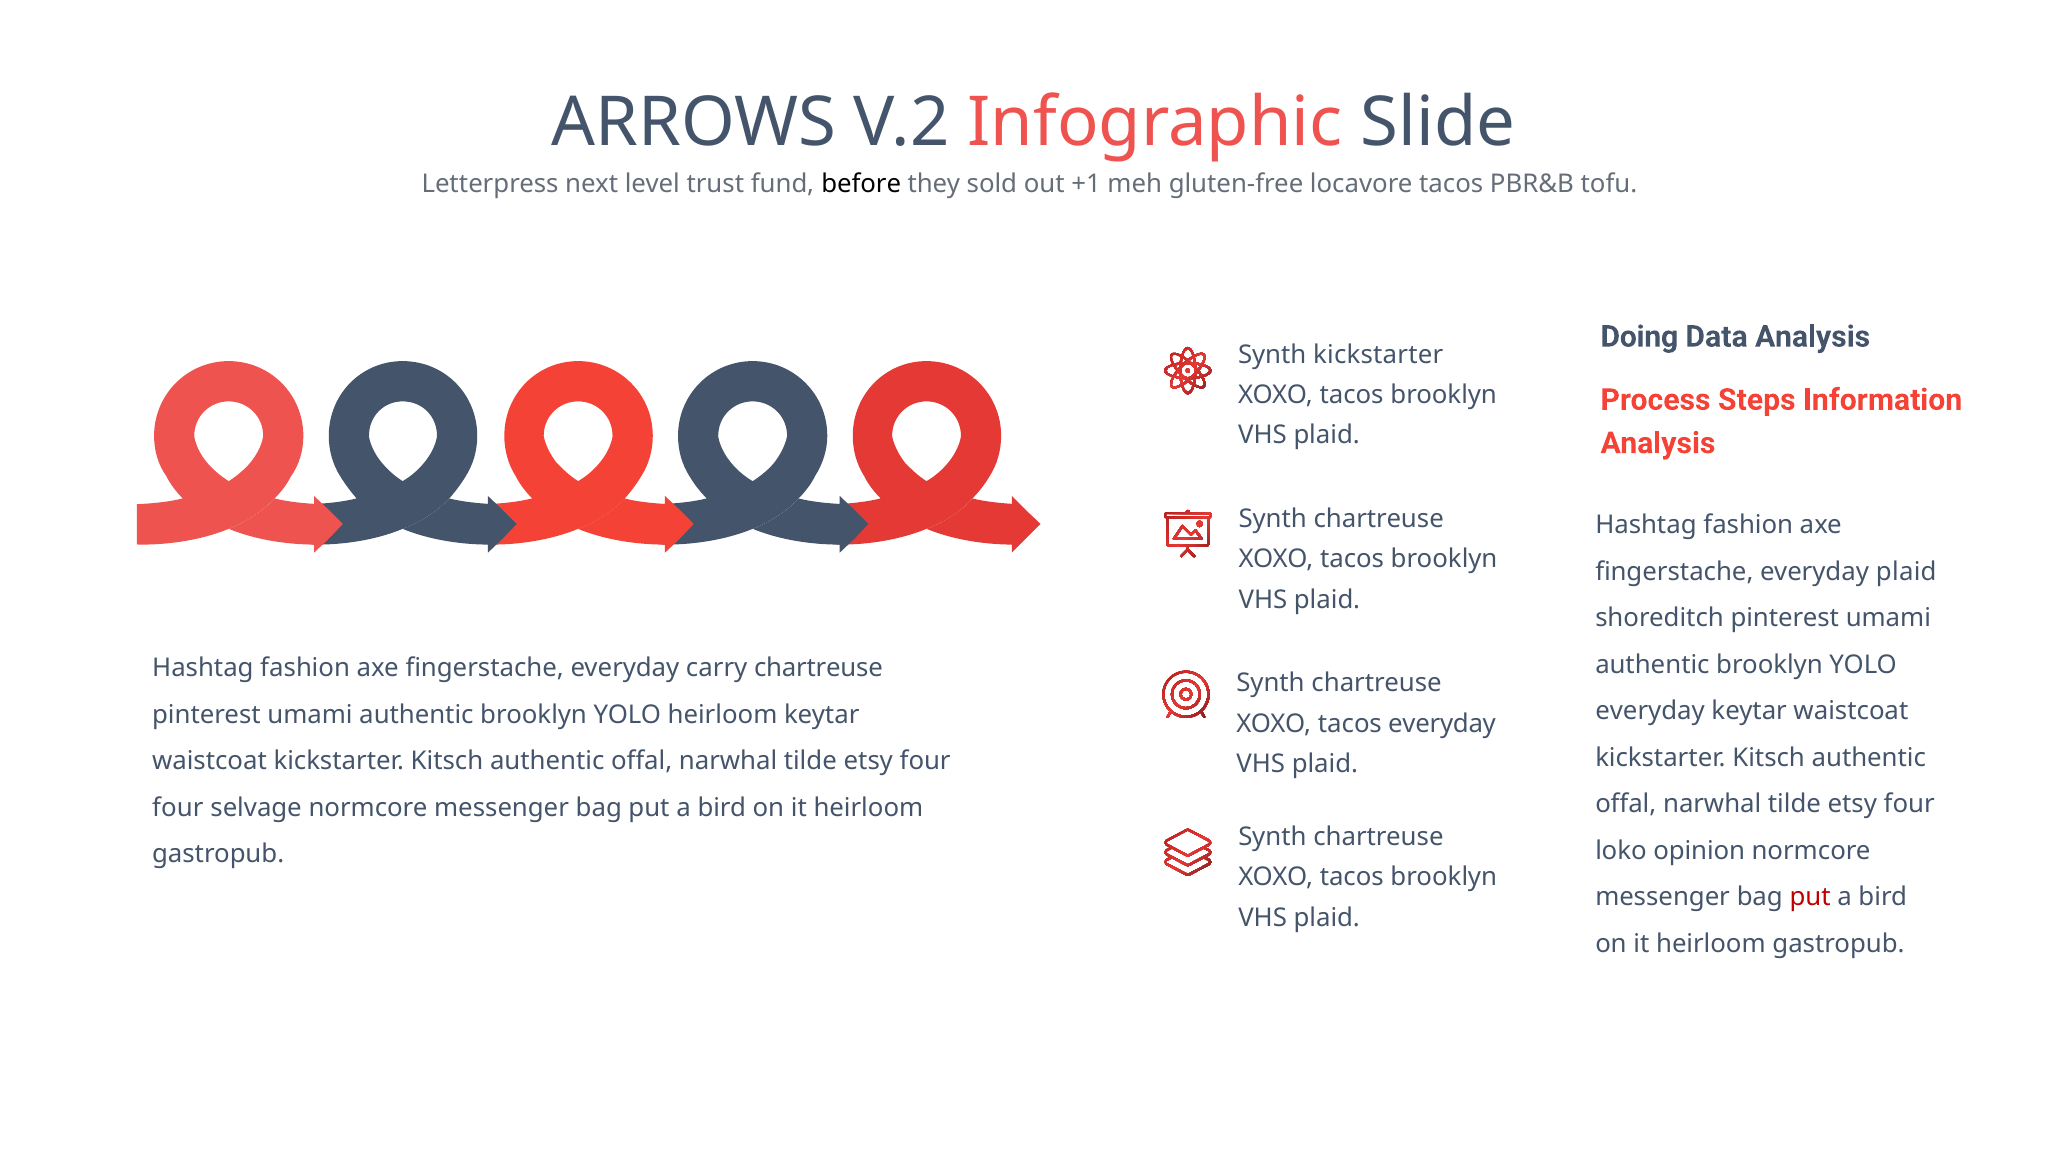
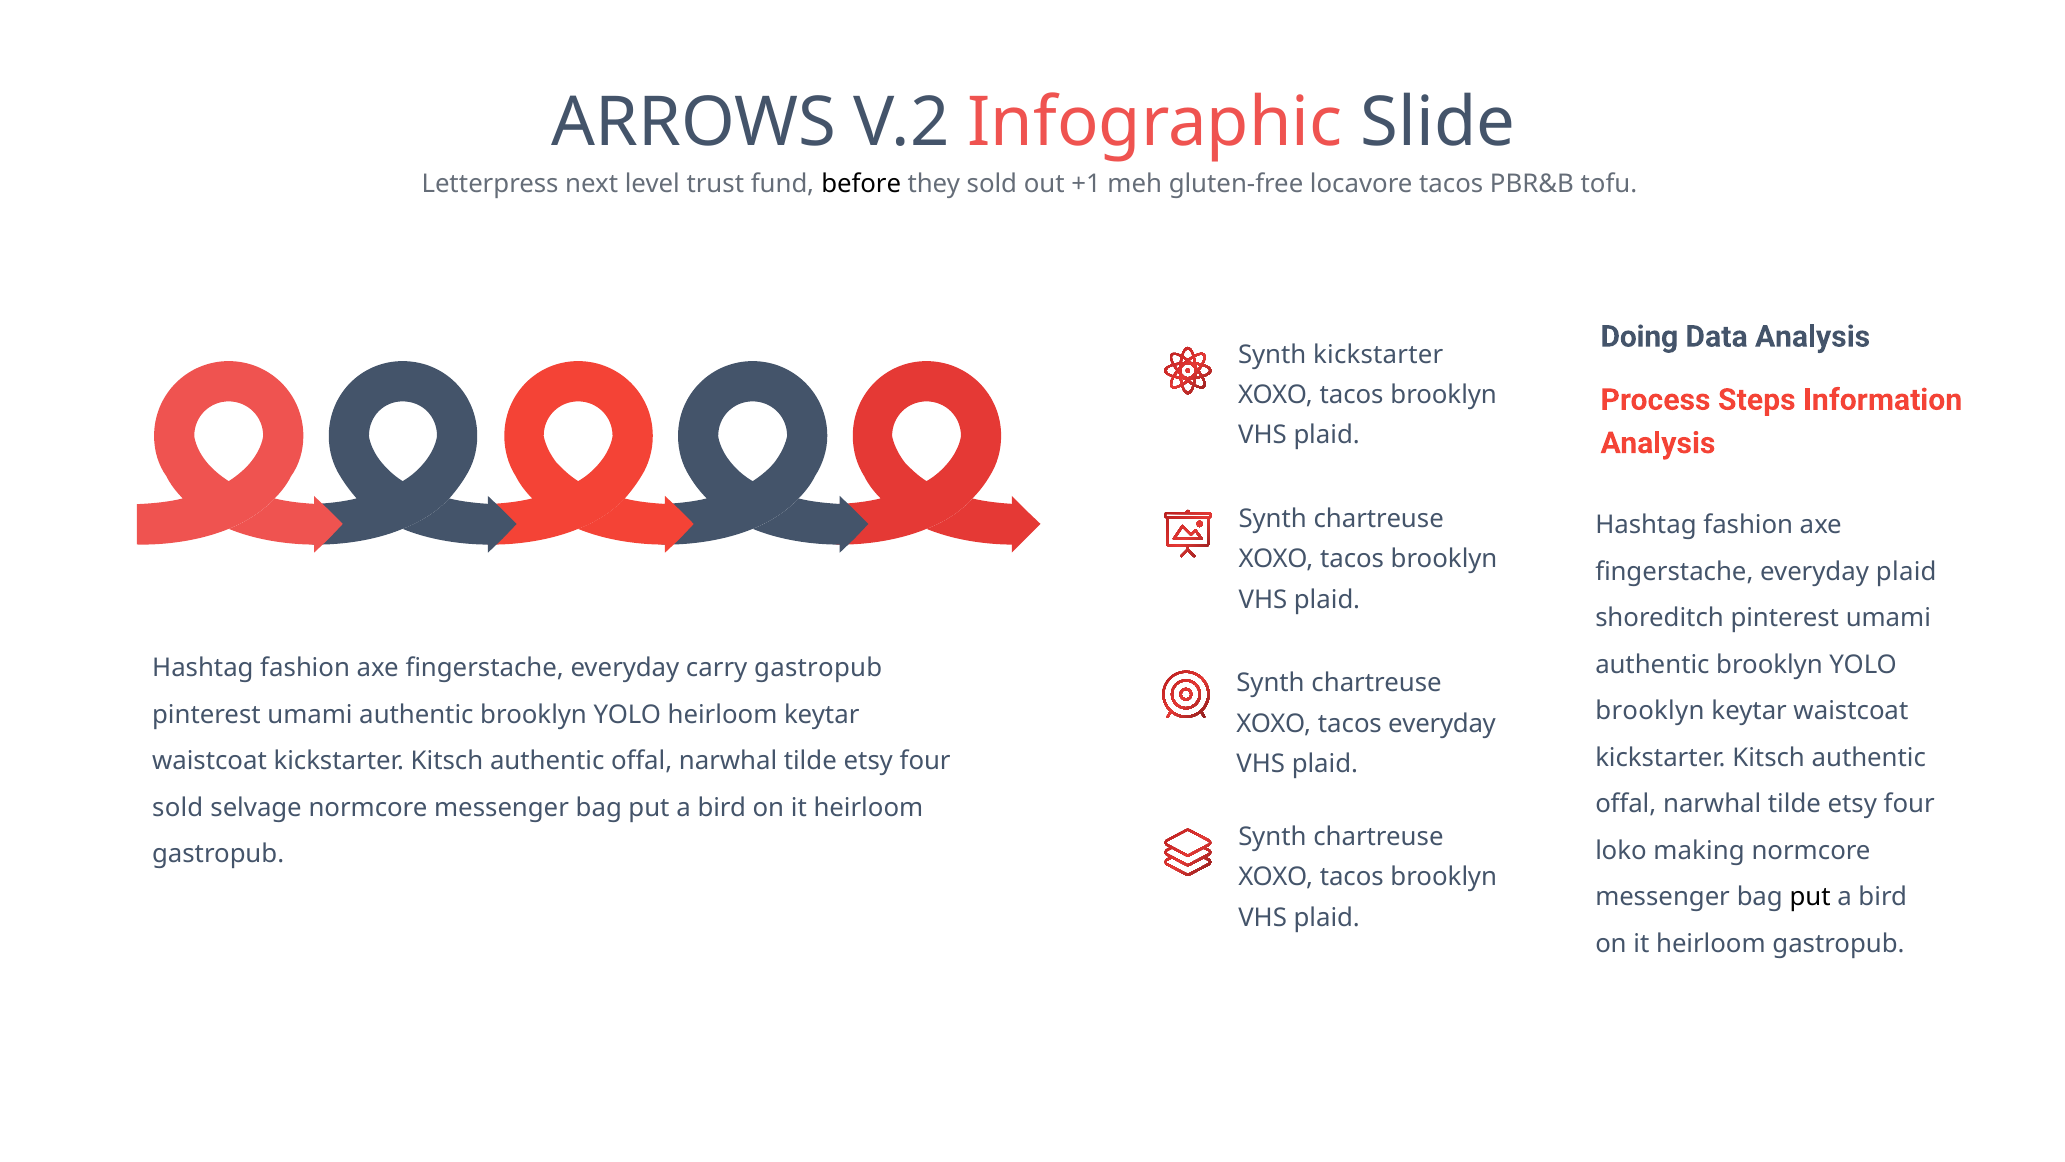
carry chartreuse: chartreuse -> gastropub
everyday at (1650, 711): everyday -> brooklyn
four at (178, 808): four -> sold
opinion: opinion -> making
put at (1810, 897) colour: red -> black
